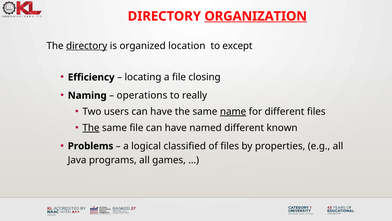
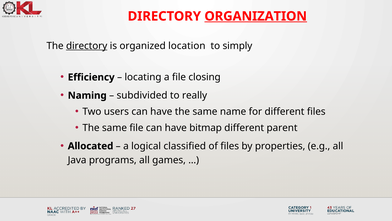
except: except -> simply
operations: operations -> subdivided
name underline: present -> none
The at (91, 128) underline: present -> none
named: named -> bitmap
known: known -> parent
Problems: Problems -> Allocated
